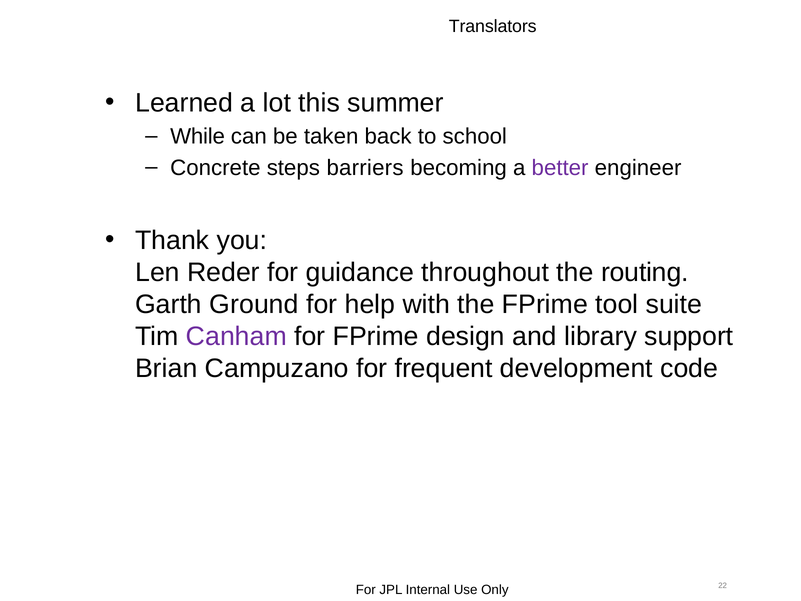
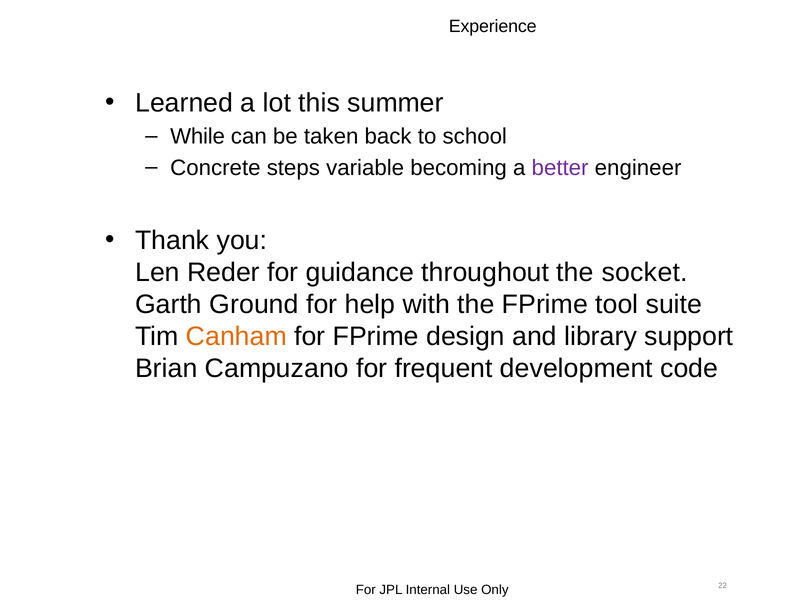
Translators: Translators -> Experience
barriers: barriers -> variable
routing: routing -> socket
Canham colour: purple -> orange
